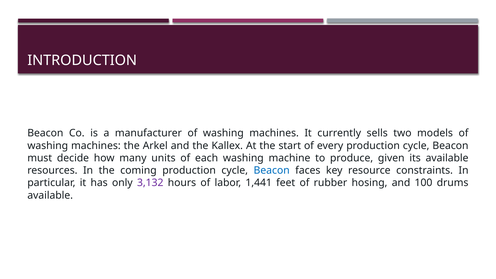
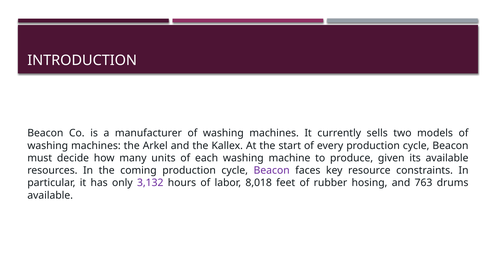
Beacon at (272, 170) colour: blue -> purple
1,441: 1,441 -> 8,018
100: 100 -> 763
